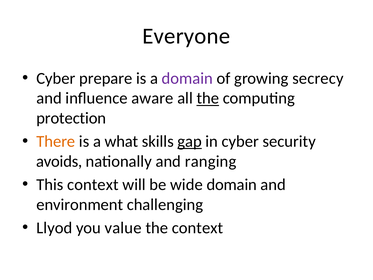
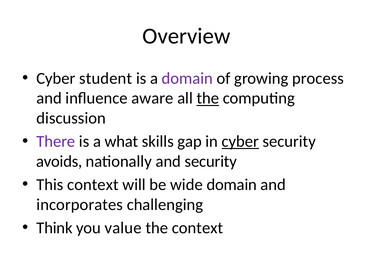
Everyone: Everyone -> Overview
prepare: prepare -> student
secrecy: secrecy -> process
protection: protection -> discussion
There colour: orange -> purple
gap underline: present -> none
cyber at (240, 141) underline: none -> present
and ranging: ranging -> security
environment: environment -> incorporates
Llyod: Llyod -> Think
